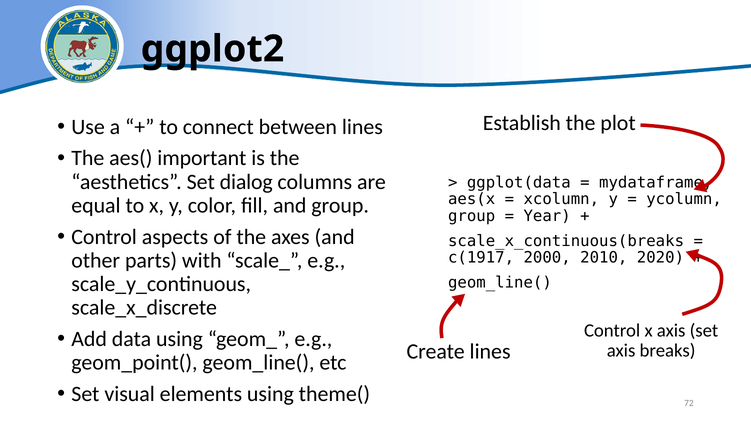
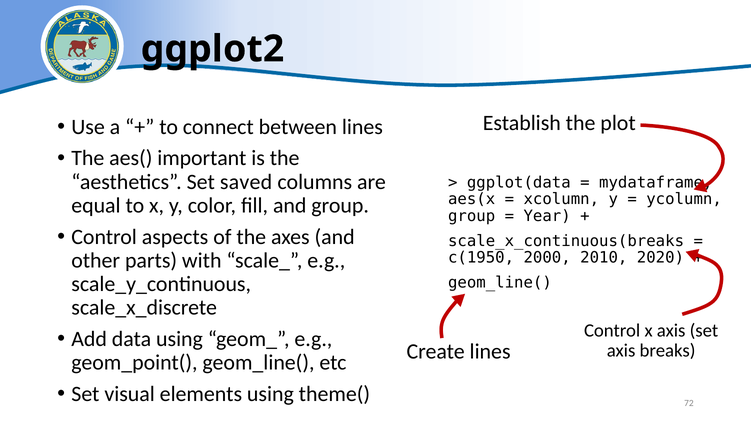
dialog: dialog -> saved
c(1917: c(1917 -> c(1950
